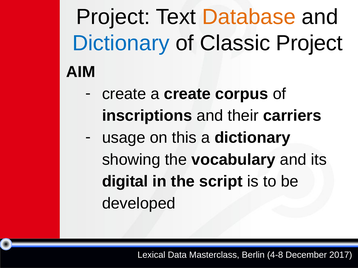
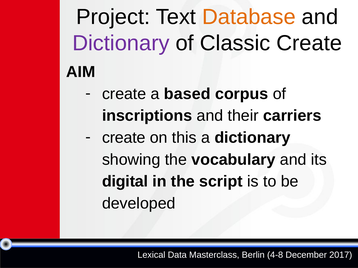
Dictionary at (121, 43) colour: blue -> purple
Classic Project: Project -> Create
a create: create -> based
usage at (124, 138): usage -> create
